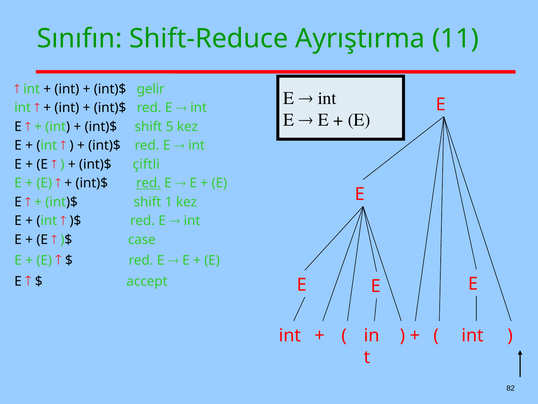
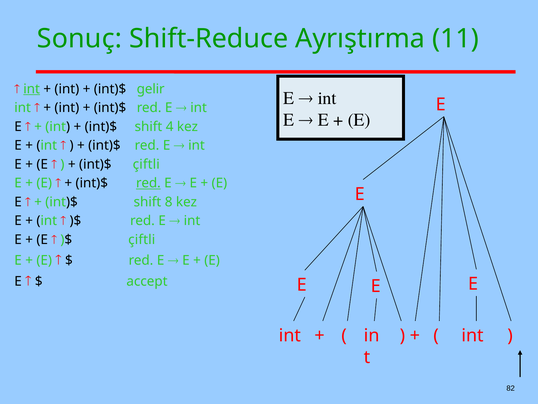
Sınıfın: Sınıfın -> Sonuç
int at (32, 89) underline: none -> present
5: 5 -> 4
1: 1 -> 8
case at (142, 239): case -> çiftli
